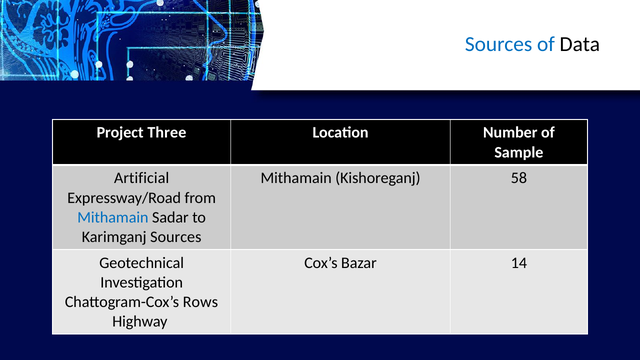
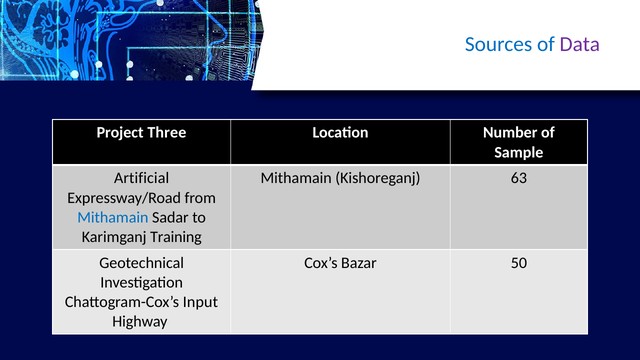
Data colour: black -> purple
58: 58 -> 63
Karimganj Sources: Sources -> Training
14: 14 -> 50
Rows: Rows -> Input
